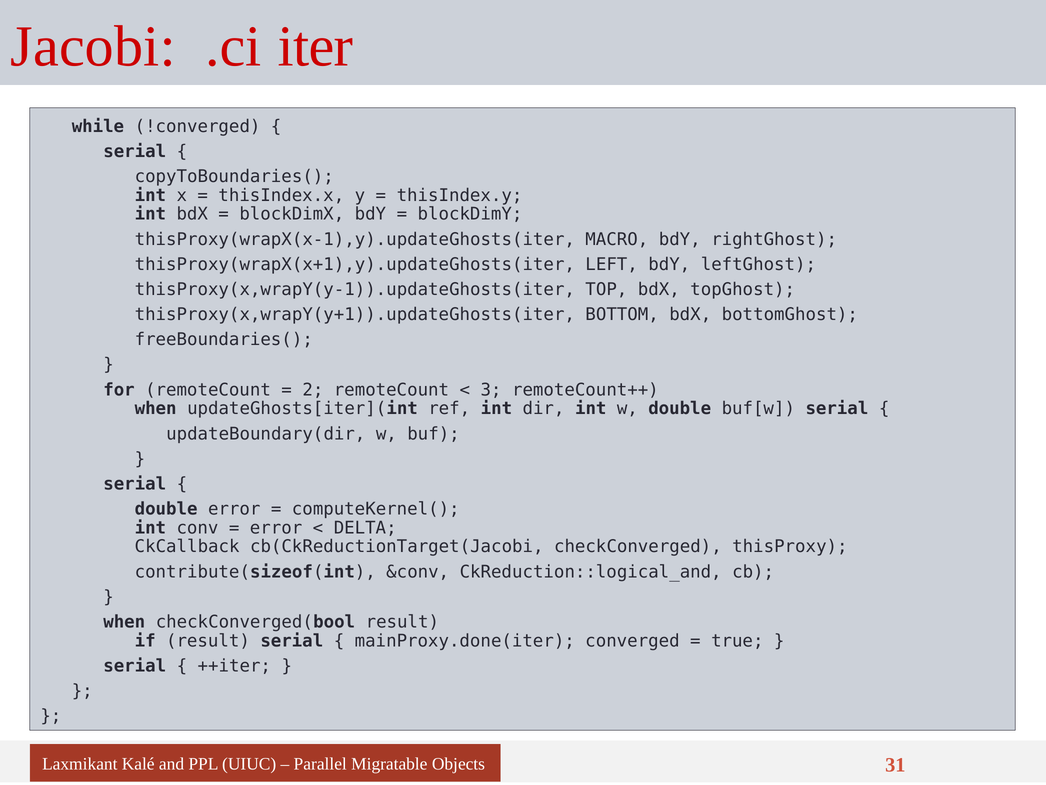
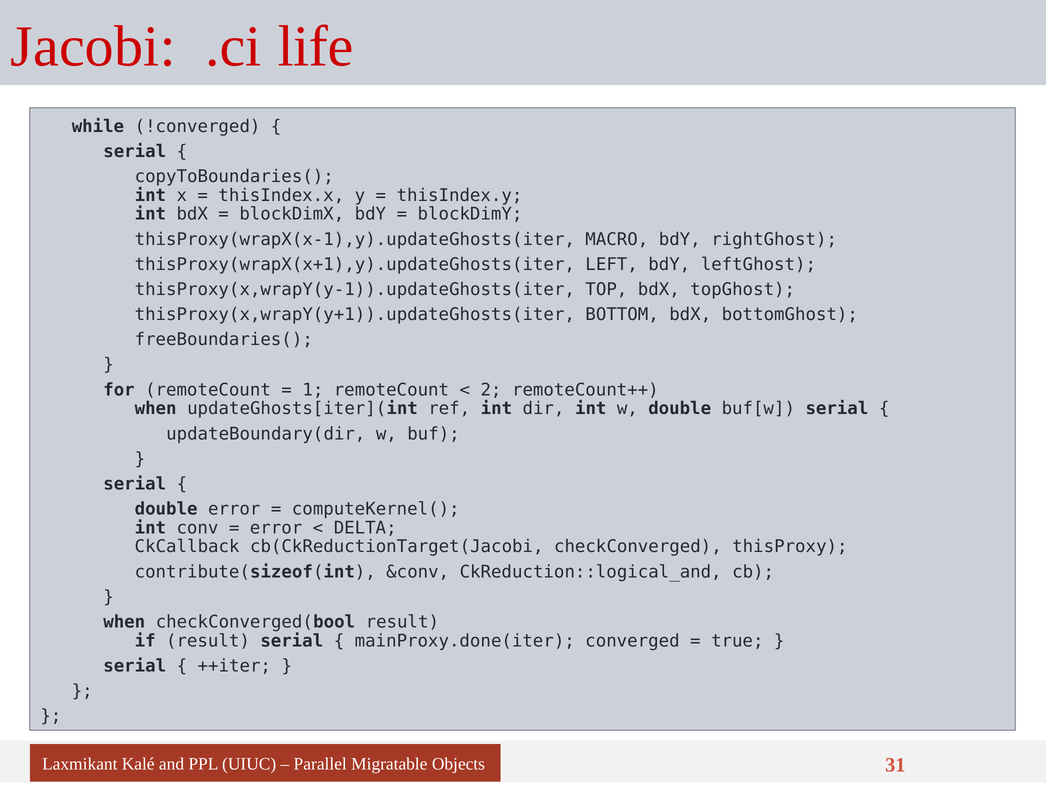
iter: iter -> life
2: 2 -> 1
3: 3 -> 2
